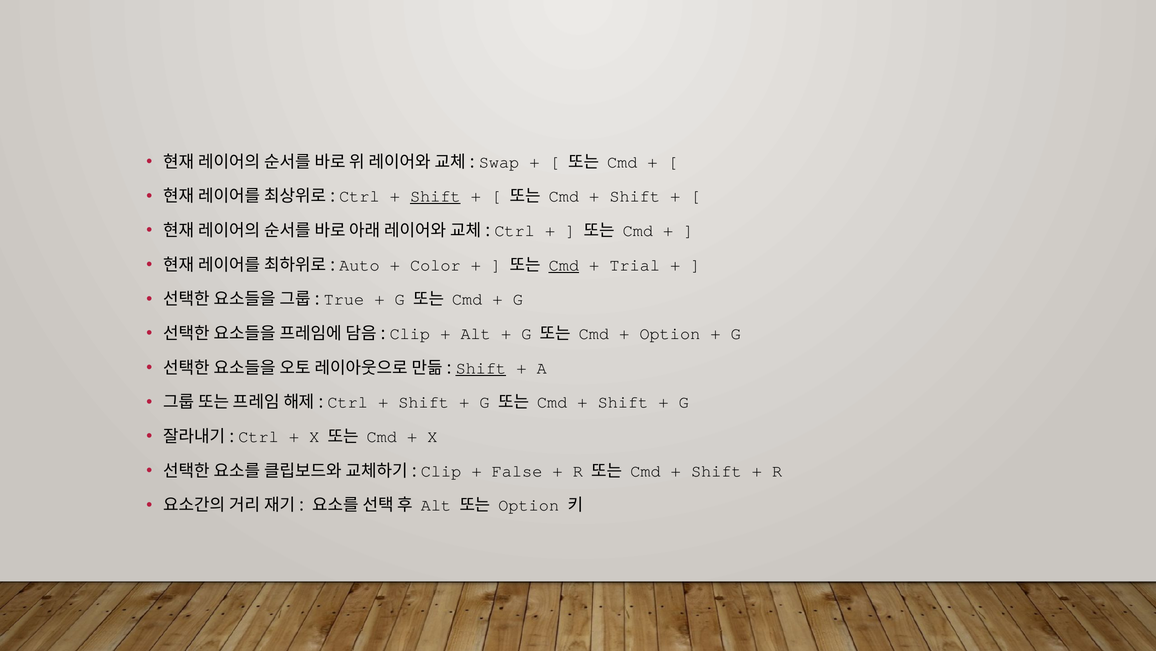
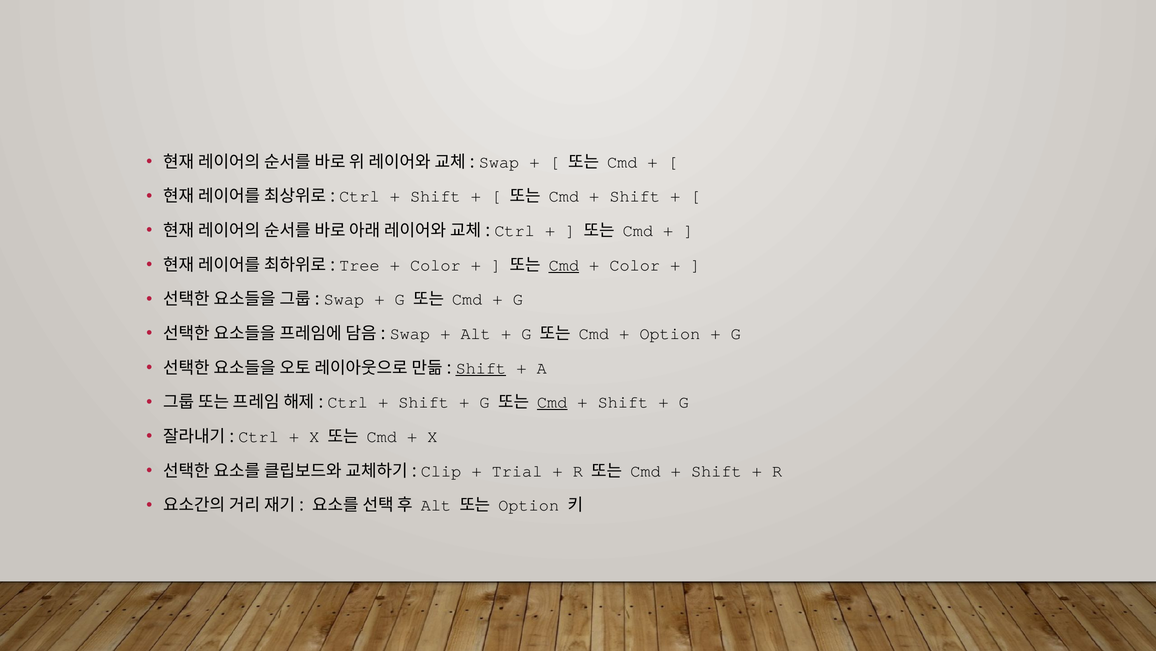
Shift at (435, 196) underline: present -> none
Auto: Auto -> Tree
Trial at (635, 265): Trial -> Color
True at (344, 299): True -> Swap
Clip at (410, 333): Clip -> Swap
Cmd at (552, 402) underline: none -> present
False: False -> Trial
